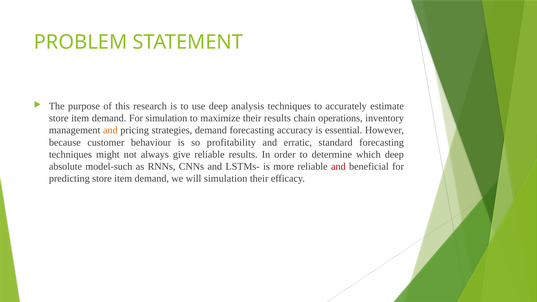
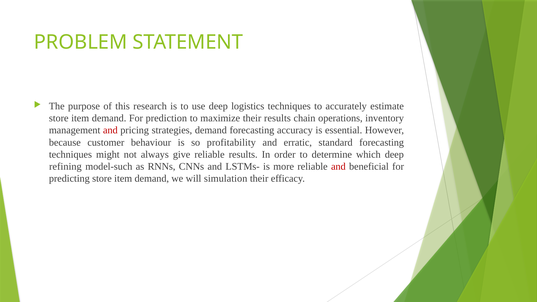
analysis: analysis -> logistics
For simulation: simulation -> prediction
and at (110, 130) colour: orange -> red
absolute: absolute -> refining
